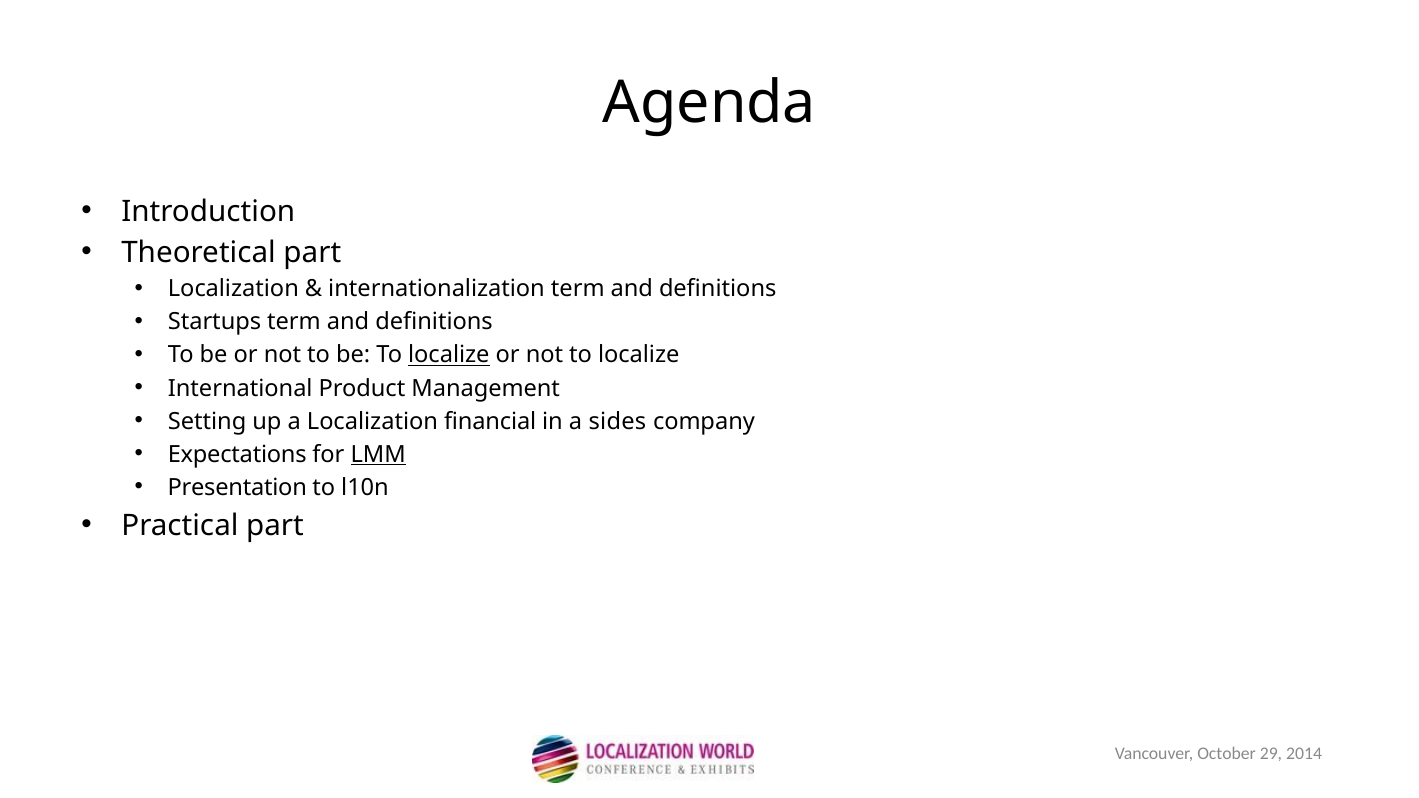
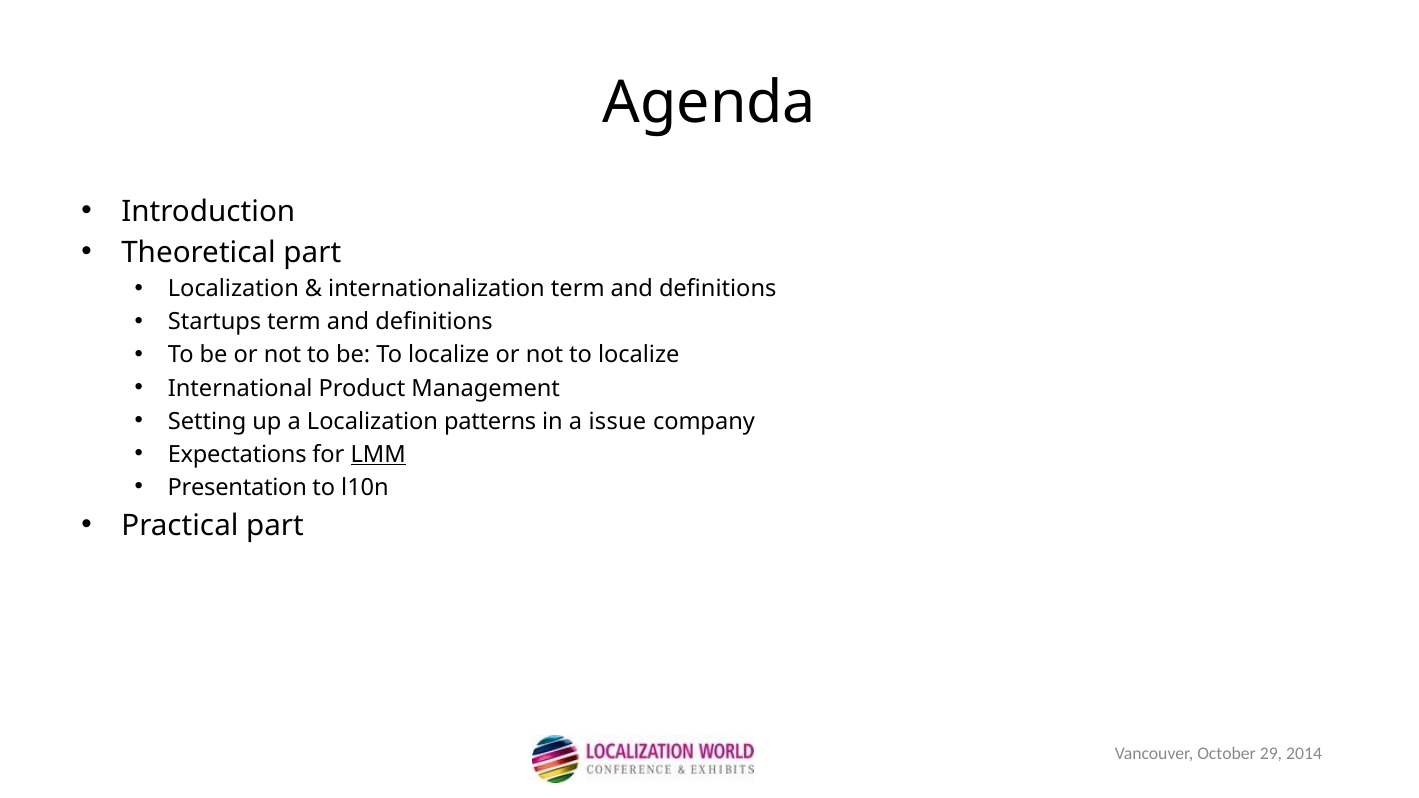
localize at (449, 355) underline: present -> none
financial: financial -> patterns
sides: sides -> issue
